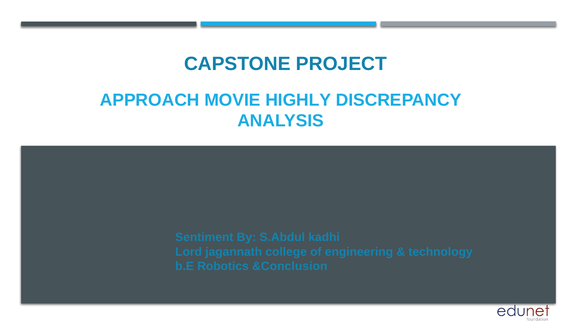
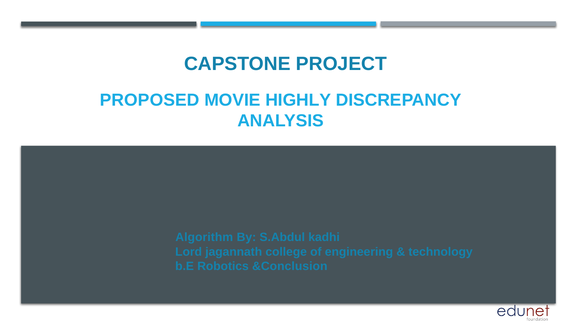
APPROACH: APPROACH -> PROPOSED
Sentiment: Sentiment -> Algorithm
